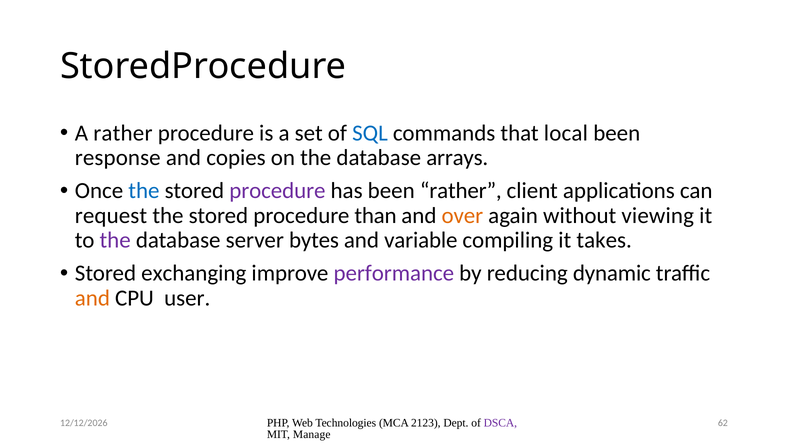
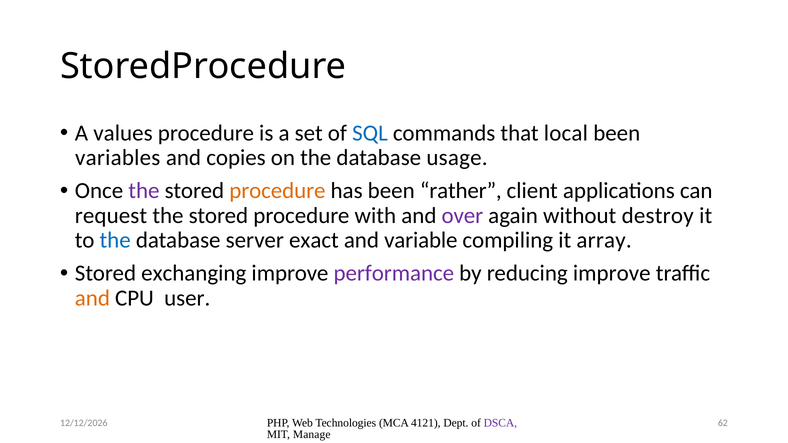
A rather: rather -> values
response: response -> variables
arrays: arrays -> usage
the at (144, 191) colour: blue -> purple
procedure at (277, 191) colour: purple -> orange
than: than -> with
over colour: orange -> purple
viewing: viewing -> destroy
the at (115, 241) colour: purple -> blue
bytes: bytes -> exact
takes: takes -> array
reducing dynamic: dynamic -> improve
2123: 2123 -> 4121
